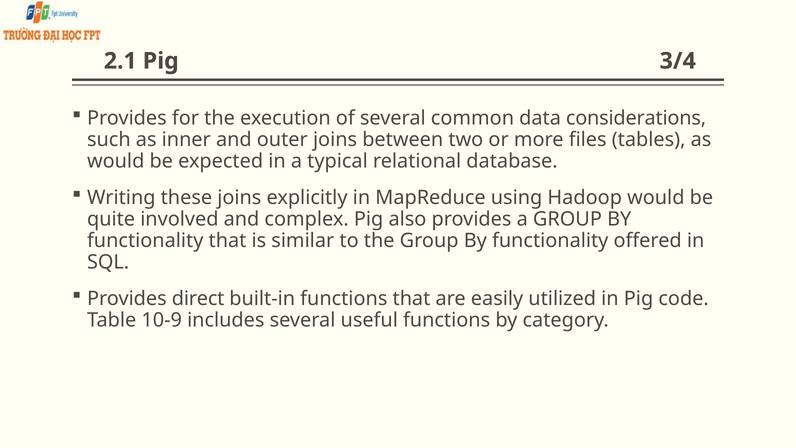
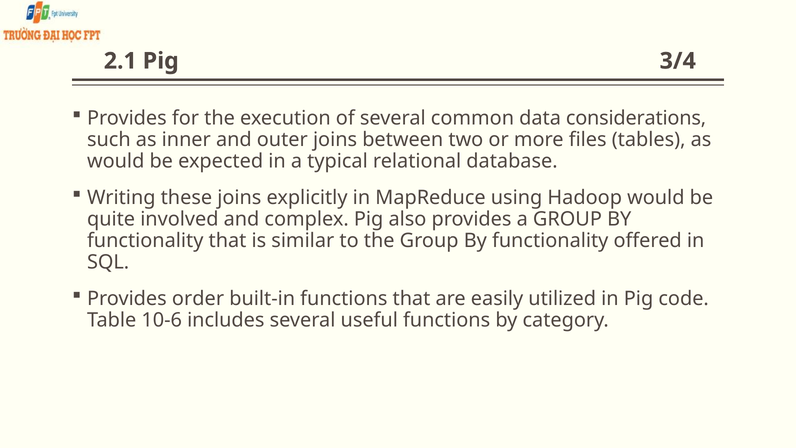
direct: direct -> order
10-9: 10-9 -> 10-6
